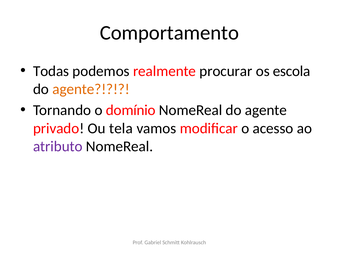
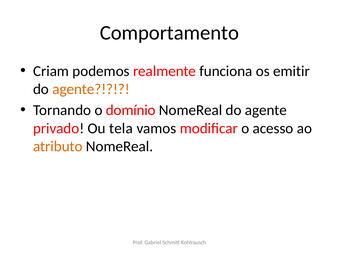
Todas: Todas -> Criam
procurar: procurar -> funciona
escola: escola -> emitir
atributo colour: purple -> orange
